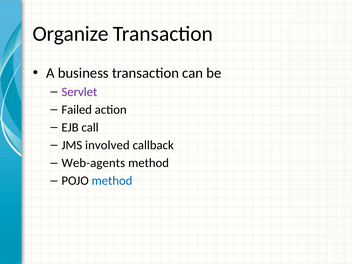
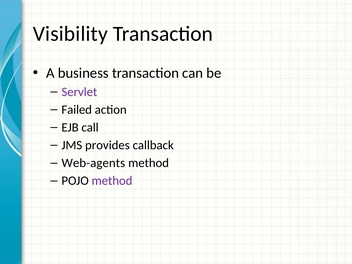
Organize: Organize -> Visibility
involved: involved -> provides
method at (112, 181) colour: blue -> purple
